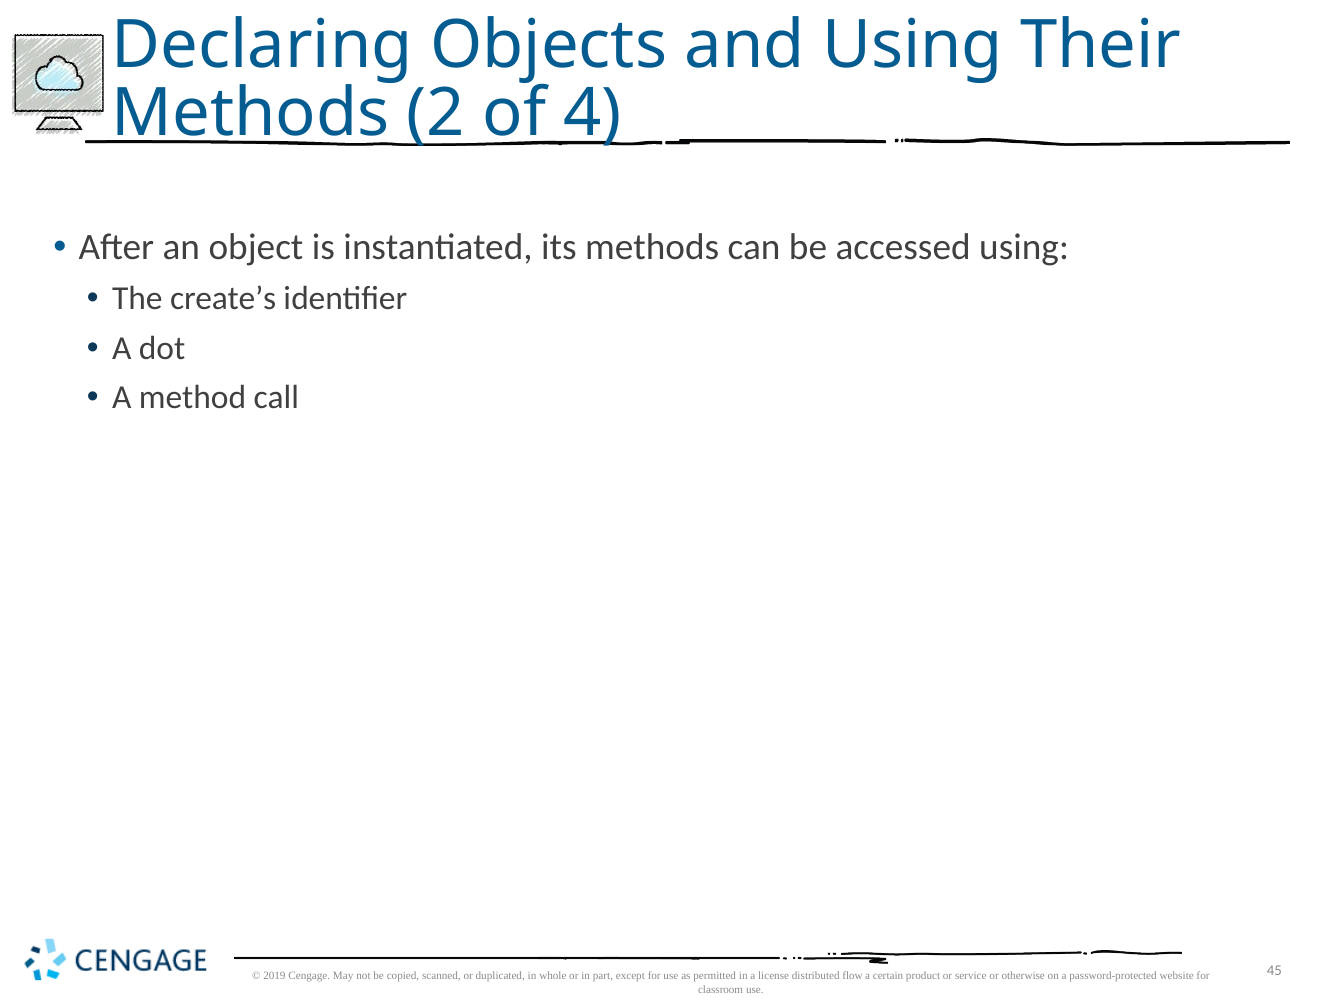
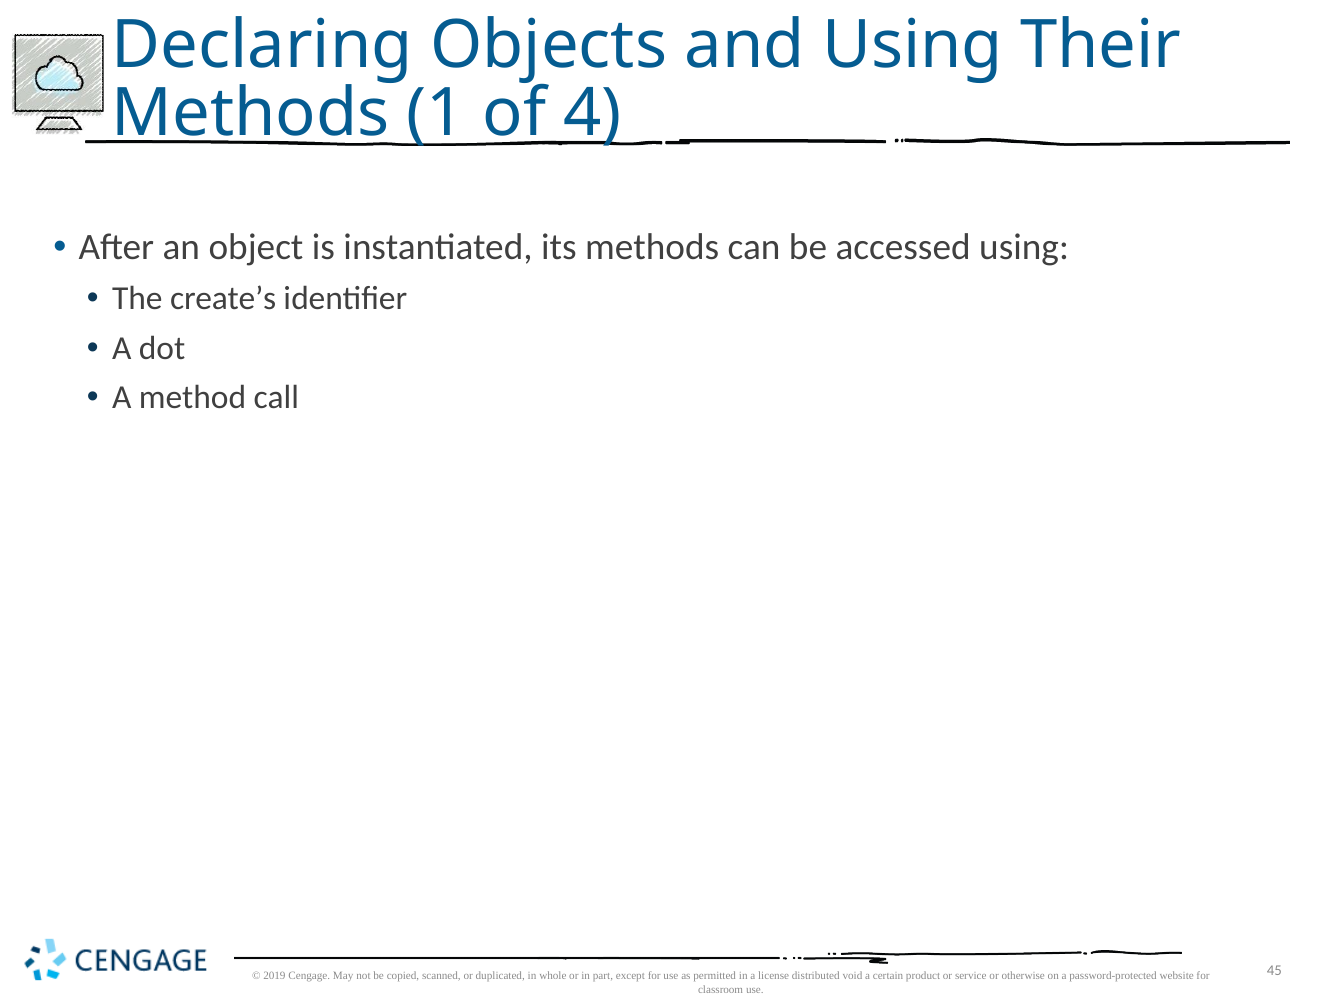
2: 2 -> 1
flow: flow -> void
